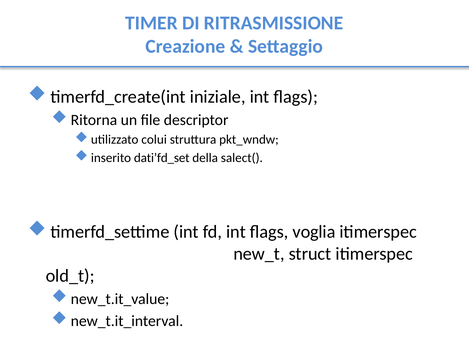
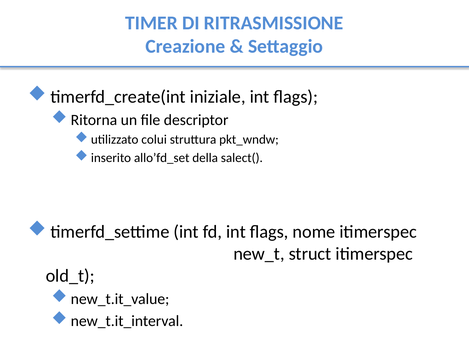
dati’fd_set: dati’fd_set -> allo’fd_set
voglia: voglia -> nome
